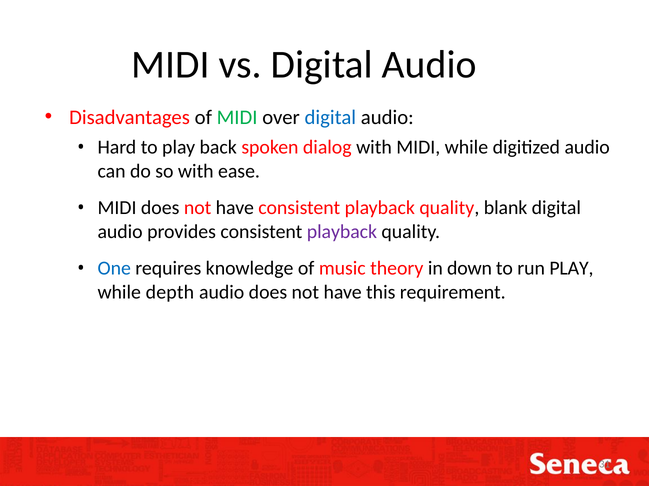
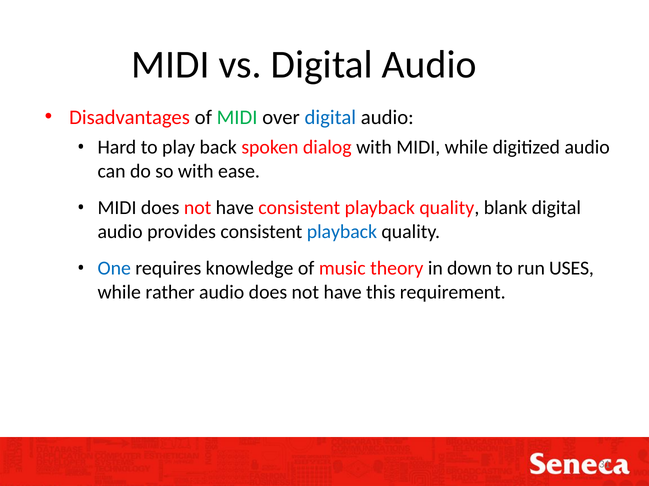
playback at (342, 232) colour: purple -> blue
run PLAY: PLAY -> USES
depth: depth -> rather
